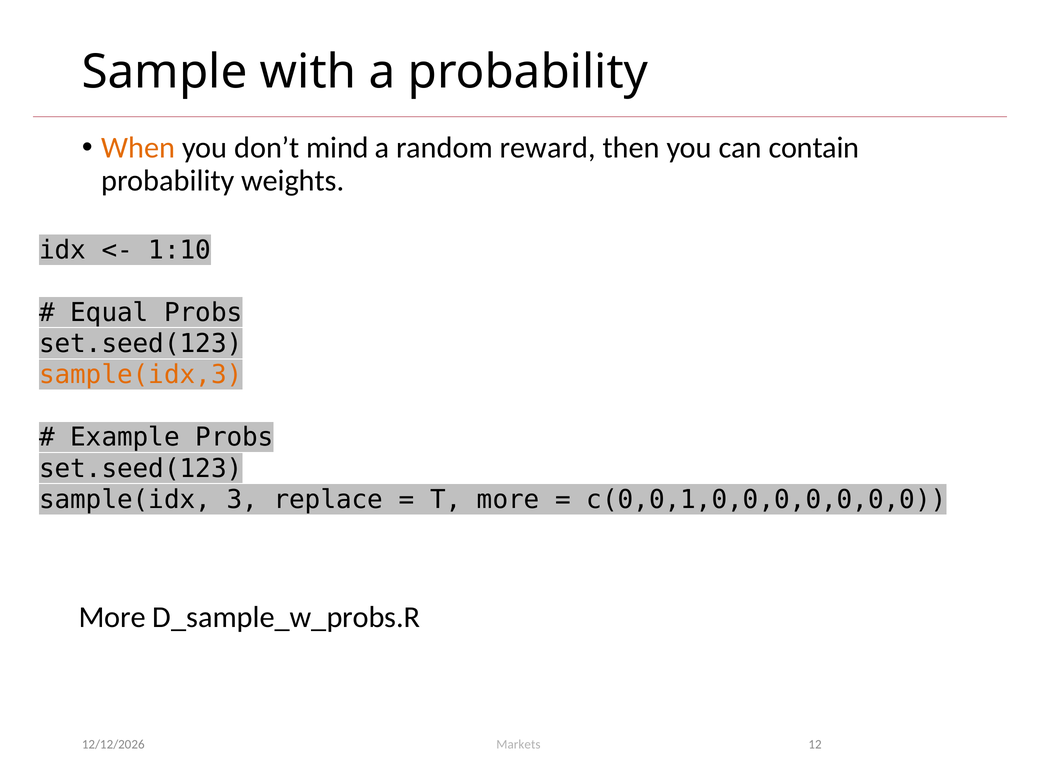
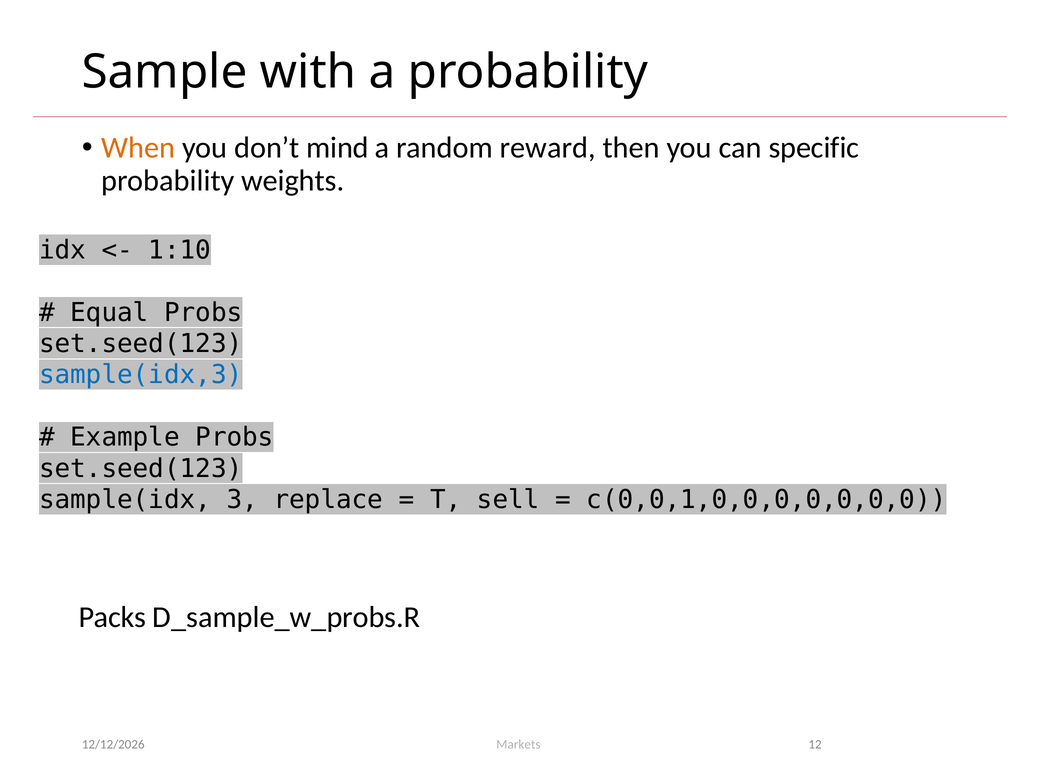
contain: contain -> specific
sample(idx,3 colour: orange -> blue
T more: more -> sell
More at (112, 617): More -> Packs
